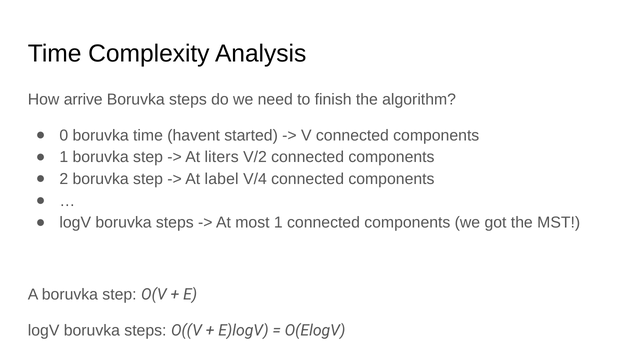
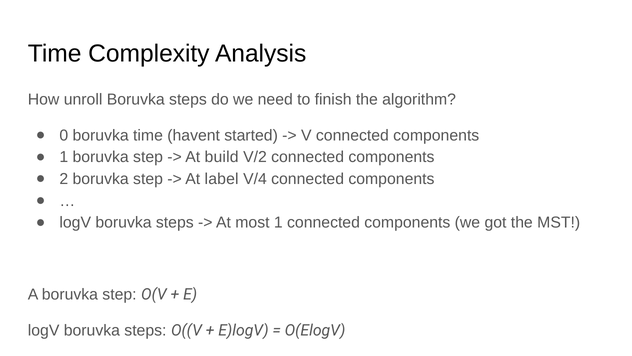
arrive: arrive -> unroll
liters: liters -> build
